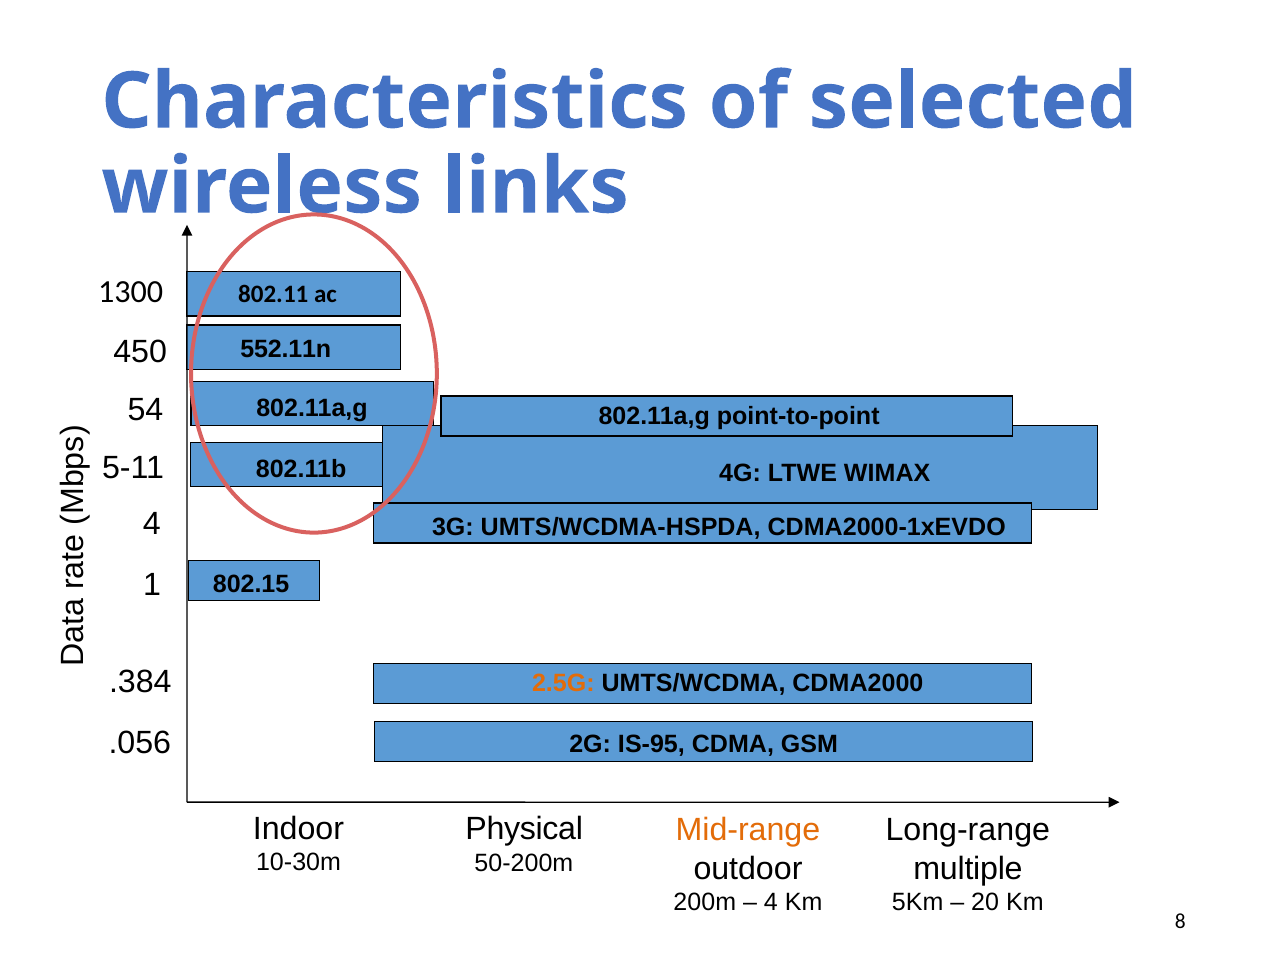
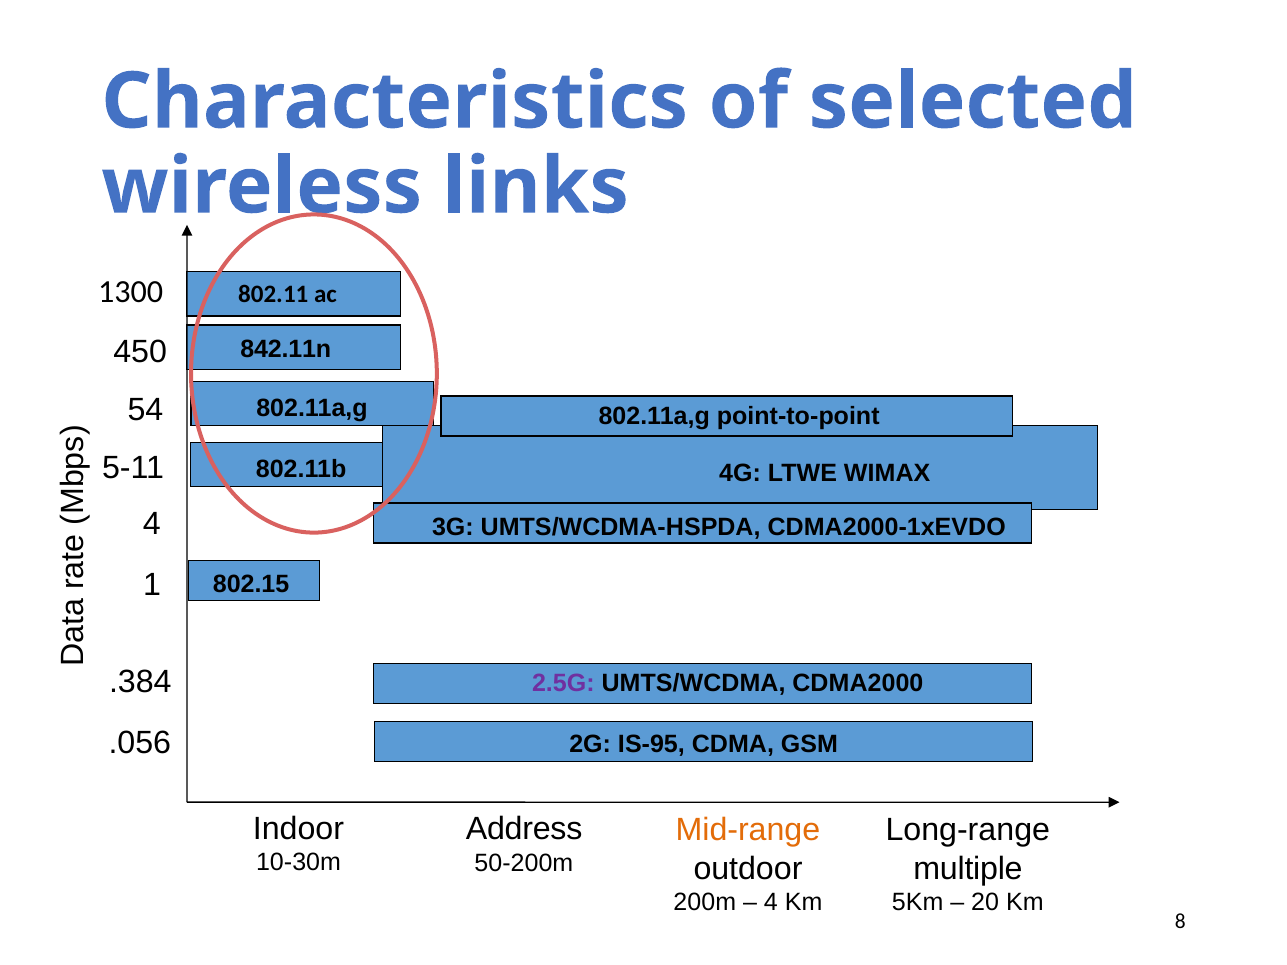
552.11n: 552.11n -> 842.11n
2.5G colour: orange -> purple
Physical: Physical -> Address
